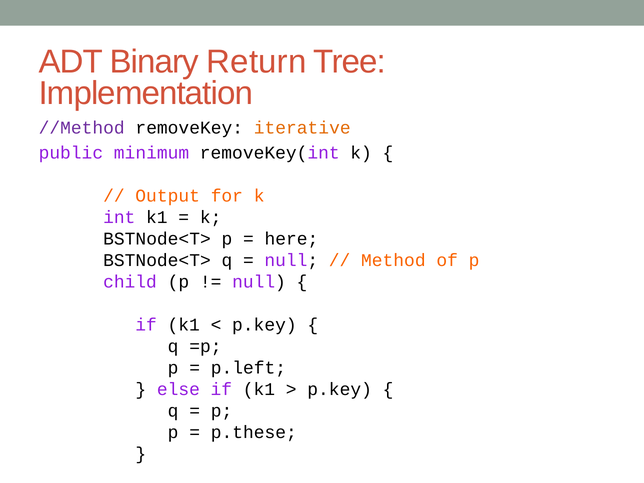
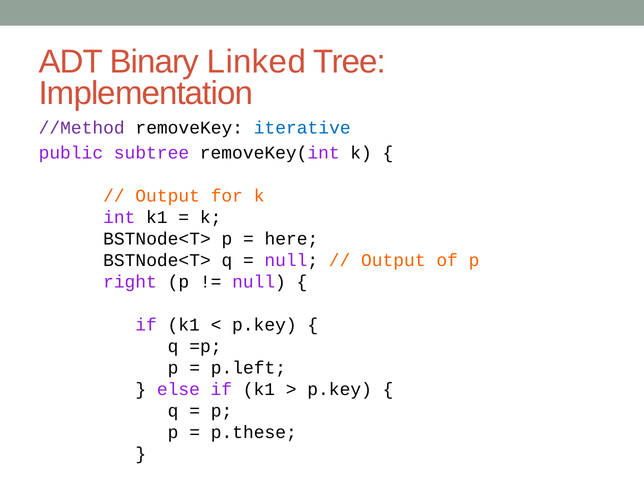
Return: Return -> Linked
iterative colour: orange -> blue
minimum: minimum -> subtree
Method at (393, 260): Method -> Output
child: child -> right
